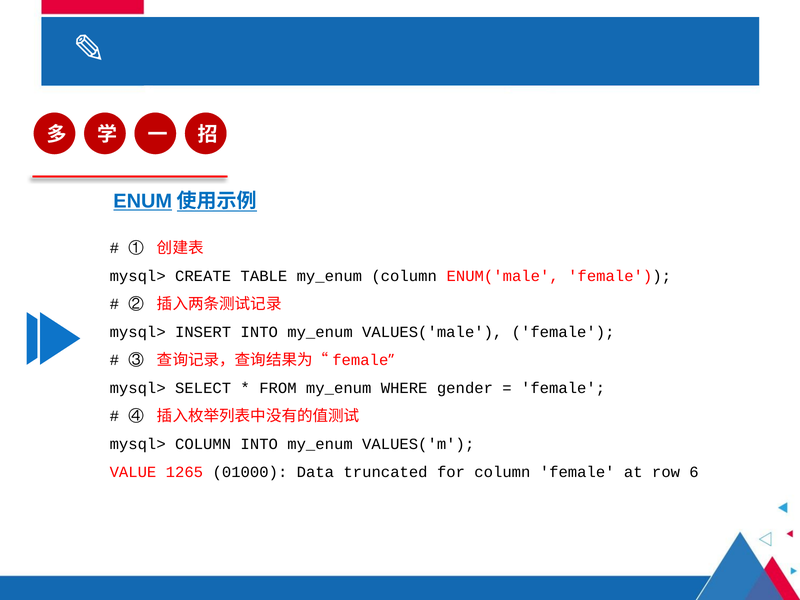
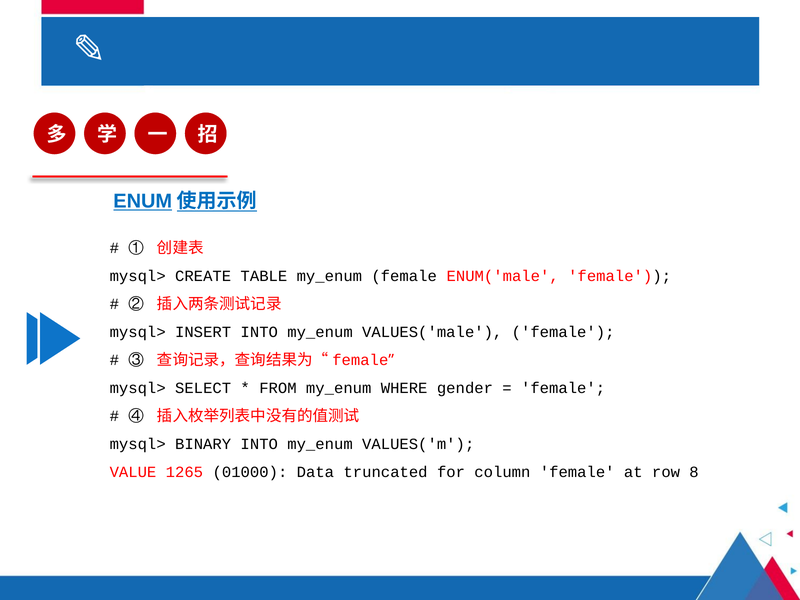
my_enum column: column -> female
mysql> COLUMN: COLUMN -> BINARY
6: 6 -> 8
